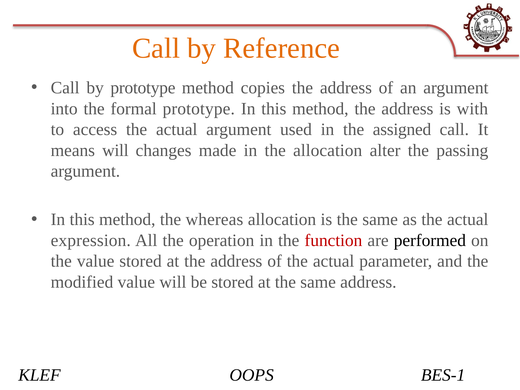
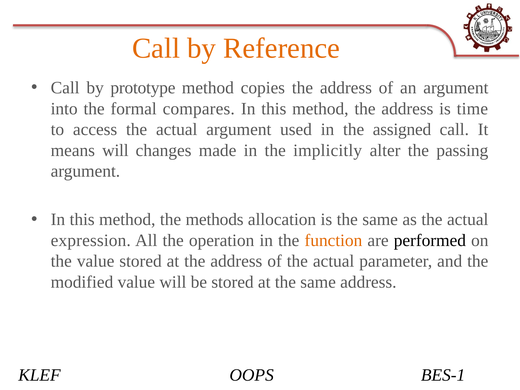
formal prototype: prototype -> compares
with: with -> time
the allocation: allocation -> implicitly
whereas: whereas -> methods
function colour: red -> orange
